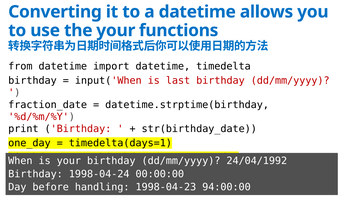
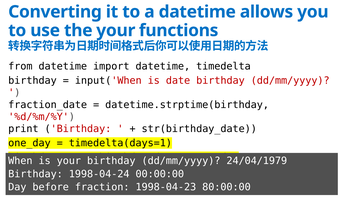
last: last -> date
24/04/1992: 24/04/1992 -> 24/04/1979
handling: handling -> fraction
94:00:00: 94:00:00 -> 80:00:00
